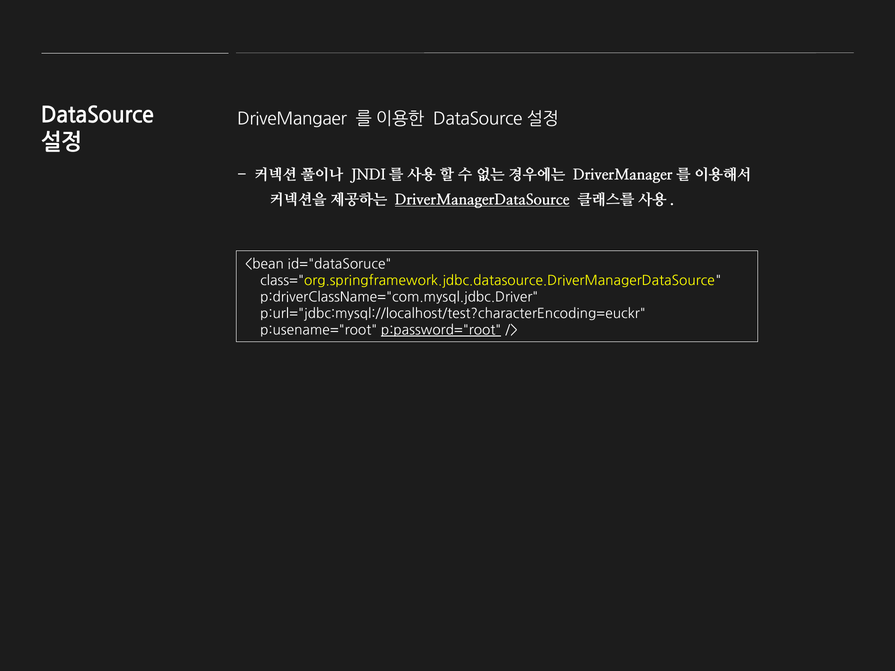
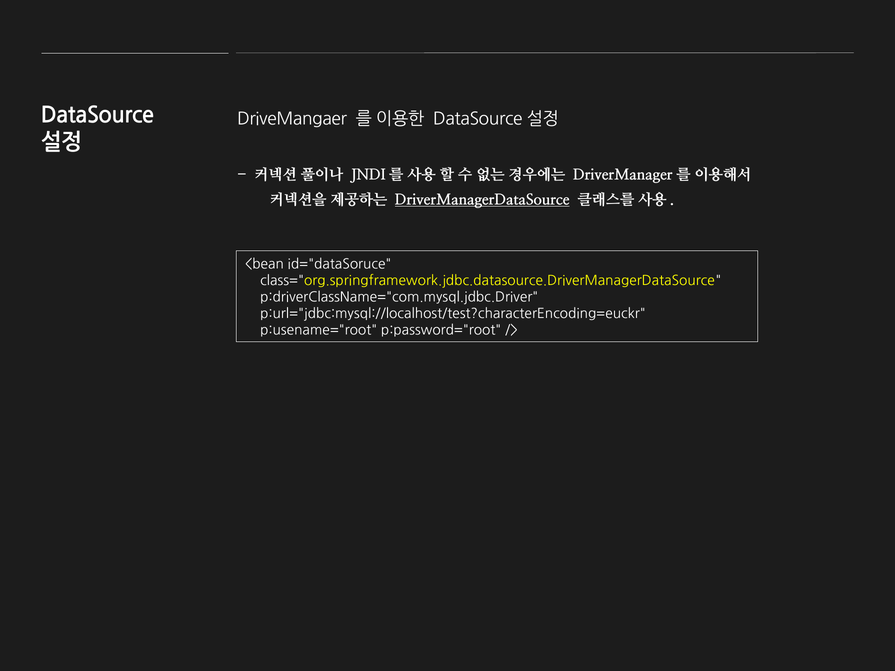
p:password="root underline: present -> none
